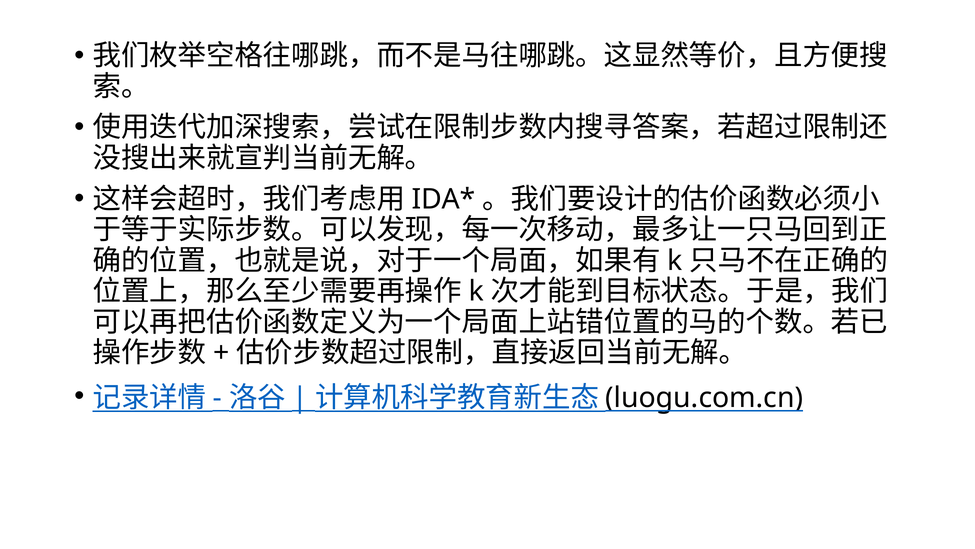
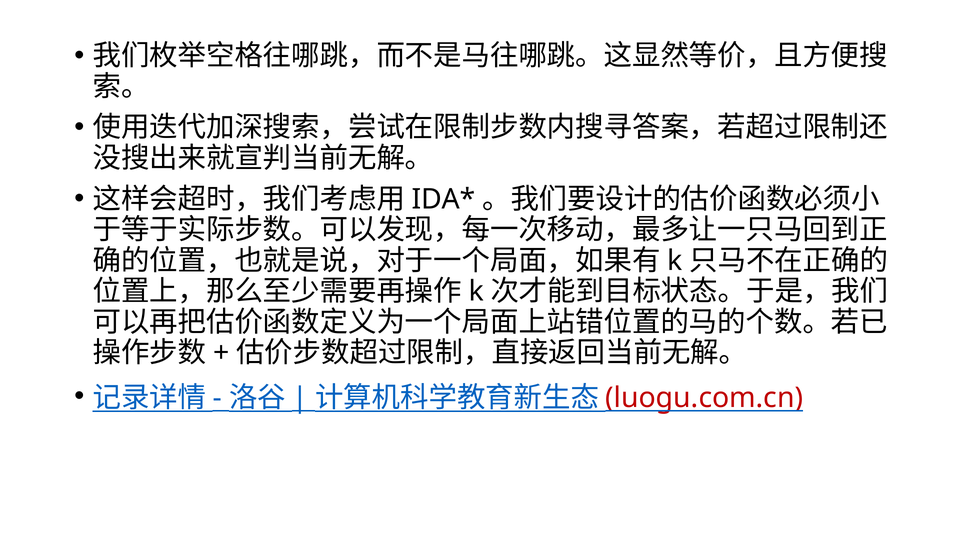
luogu.com.cn colour: black -> red
